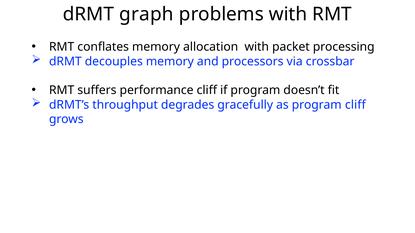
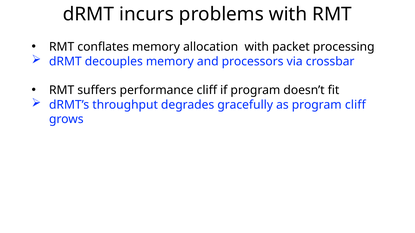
graph: graph -> incurs
